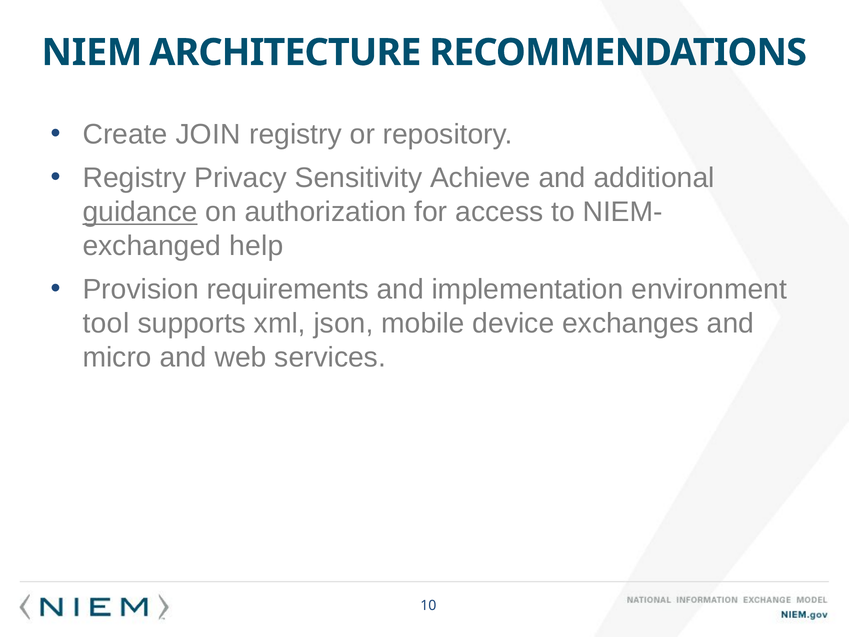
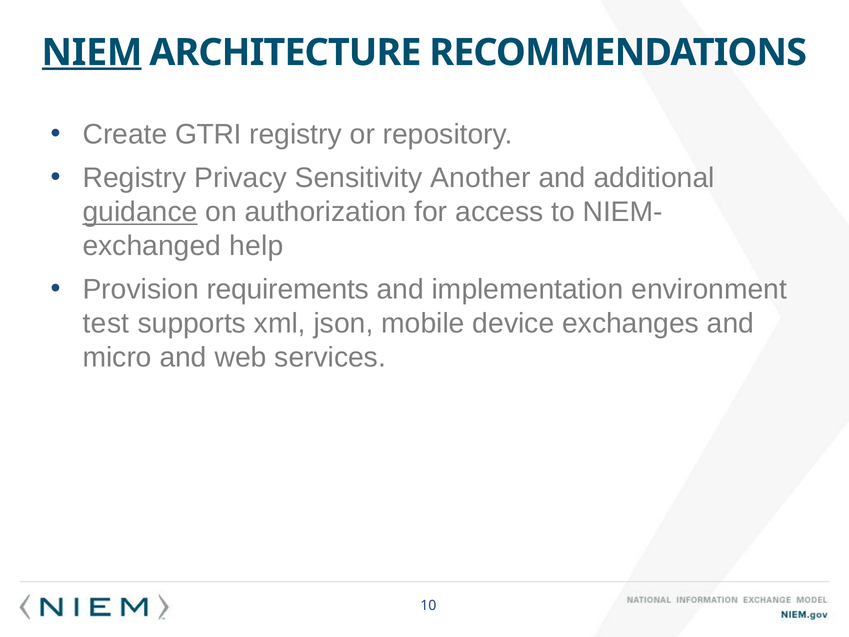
NIEM underline: none -> present
JOIN: JOIN -> GTRI
Achieve: Achieve -> Another
tool: tool -> test
